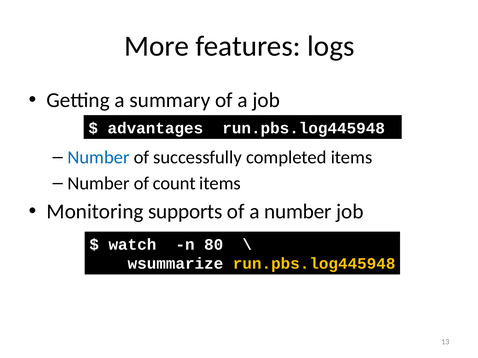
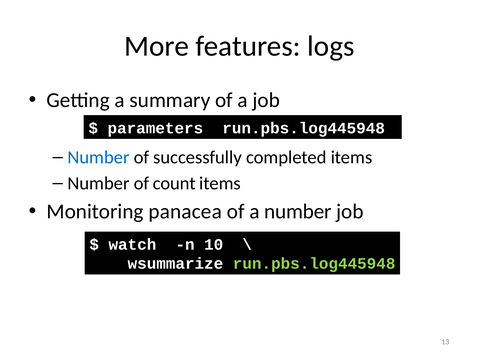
advantages: advantages -> parameters
supports: supports -> panacea
80: 80 -> 10
run.pbs.log445948 at (314, 264) colour: yellow -> light green
